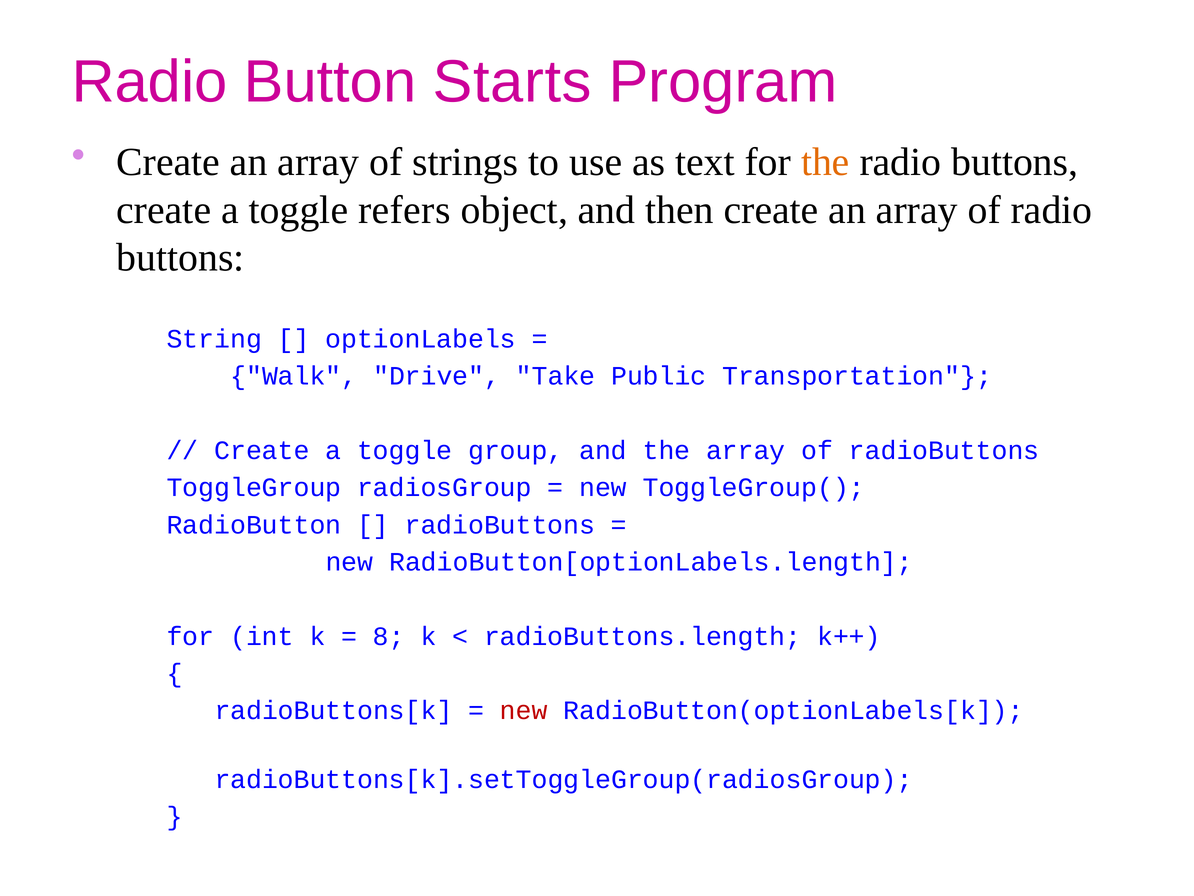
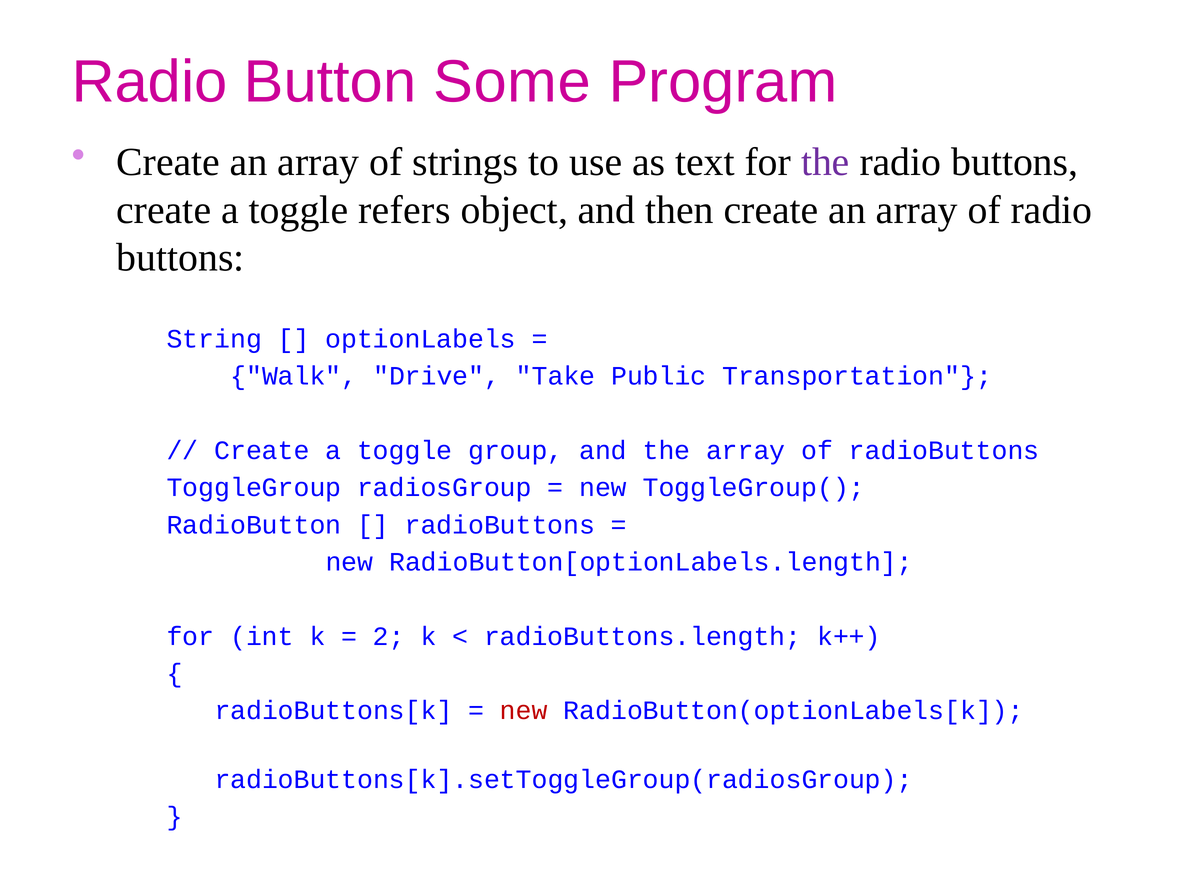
Starts: Starts -> Some
the at (825, 162) colour: orange -> purple
8: 8 -> 2
